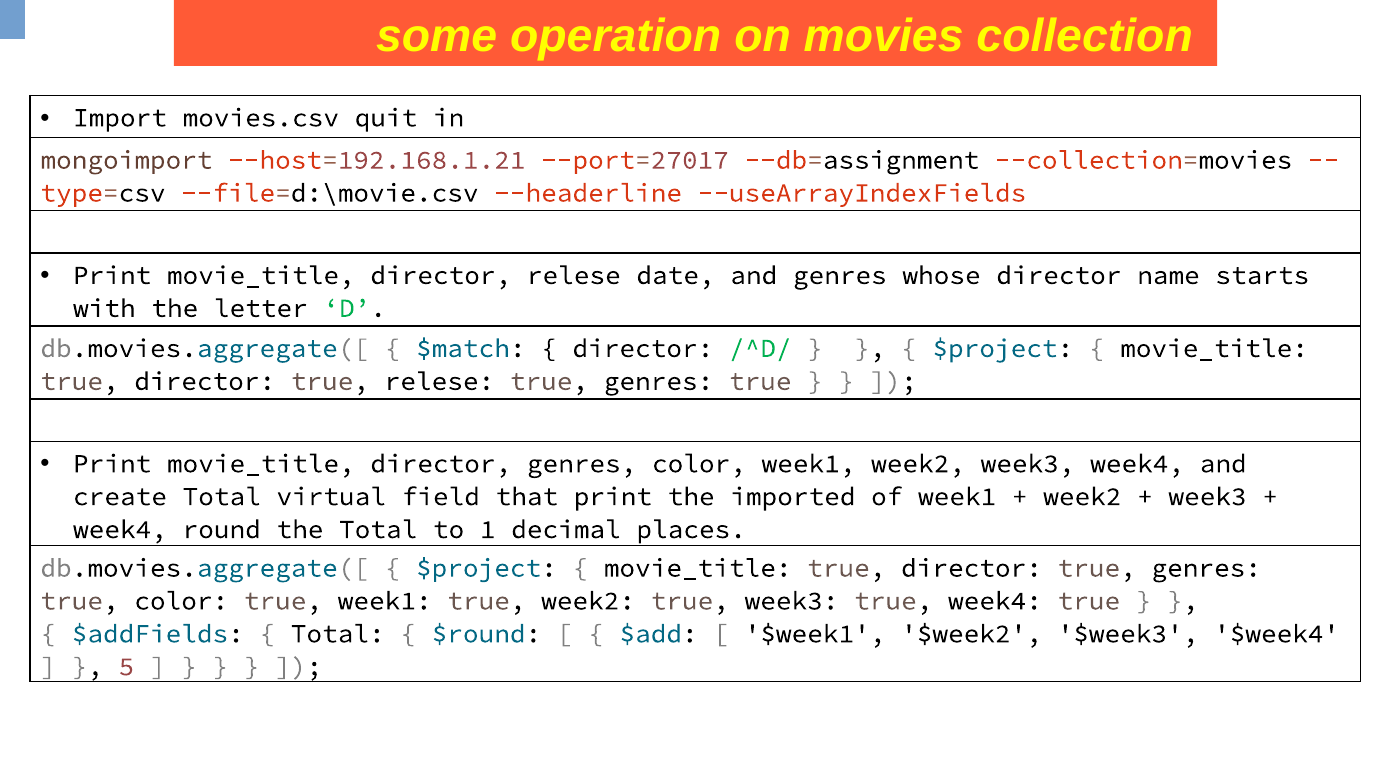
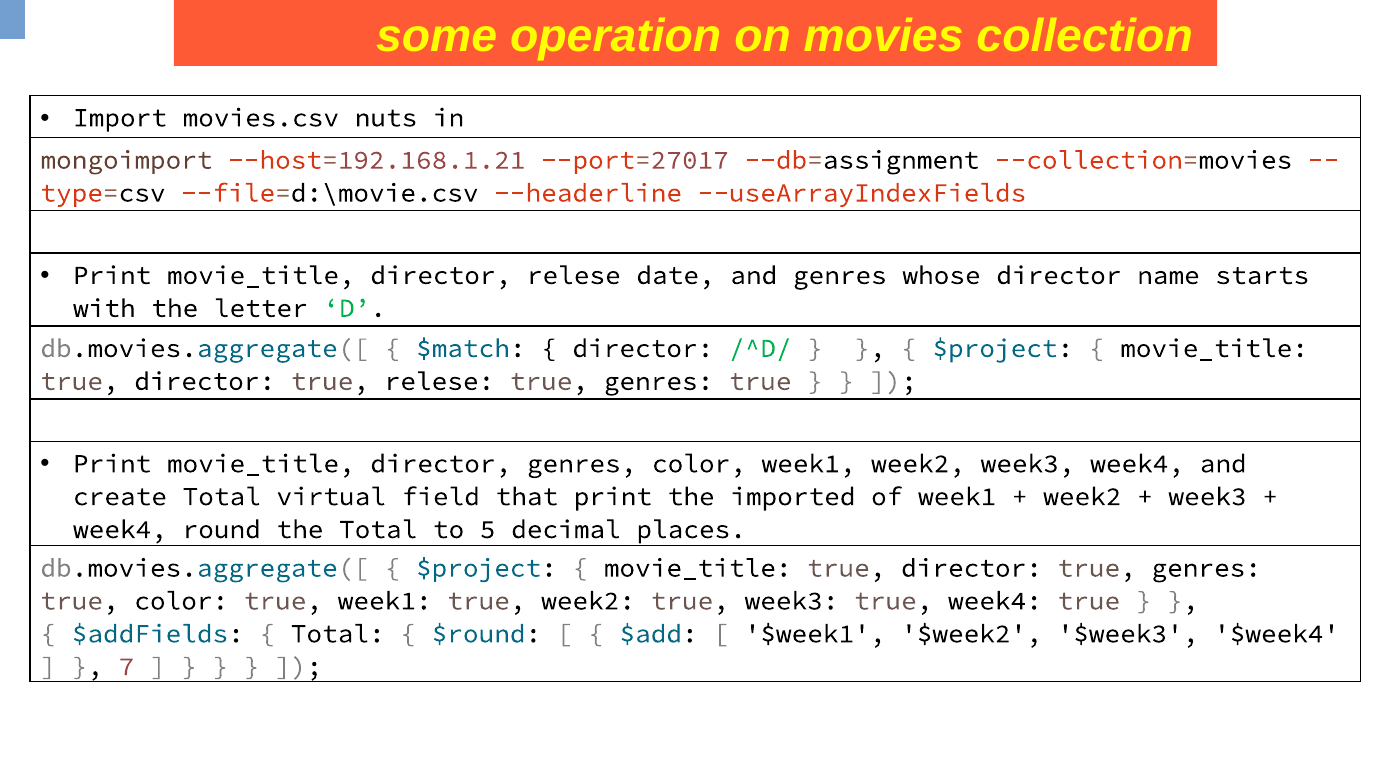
quit: quit -> nuts
1: 1 -> 5
5: 5 -> 7
